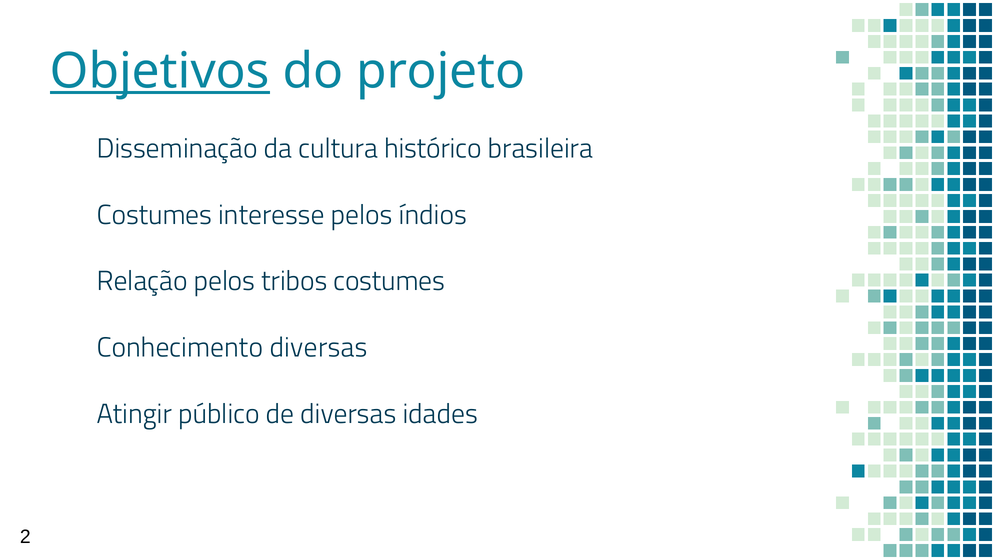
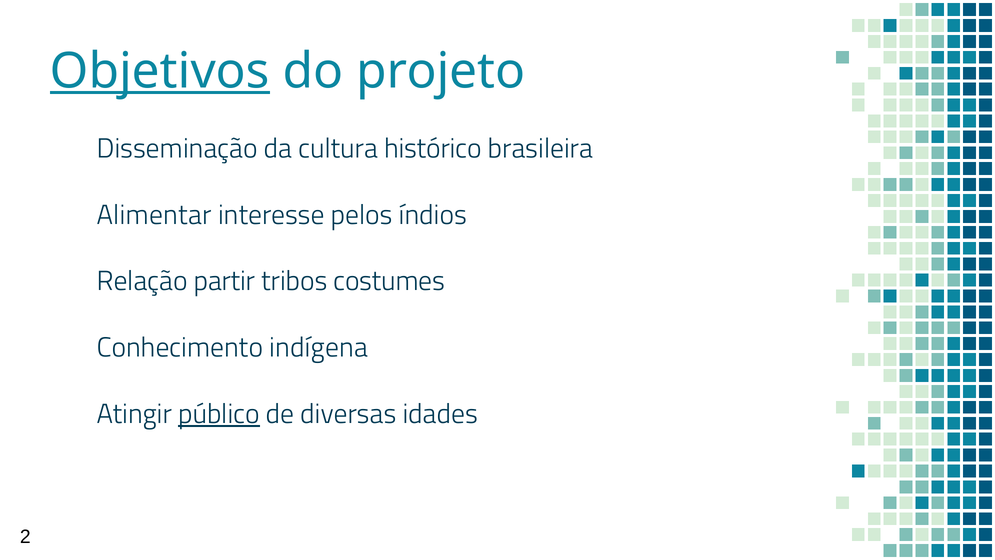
Costumes at (154, 215): Costumes -> Alimentar
Relação pelos: pelos -> partir
Conhecimento diversas: diversas -> indígena
público underline: none -> present
